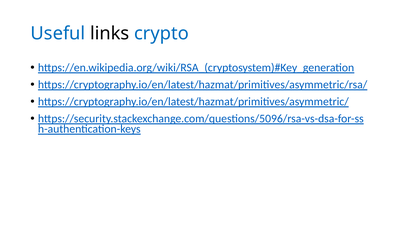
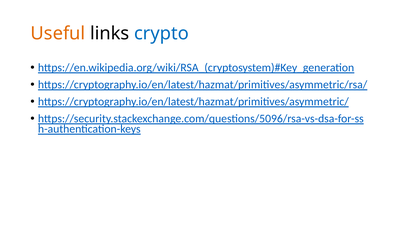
Useful colour: blue -> orange
